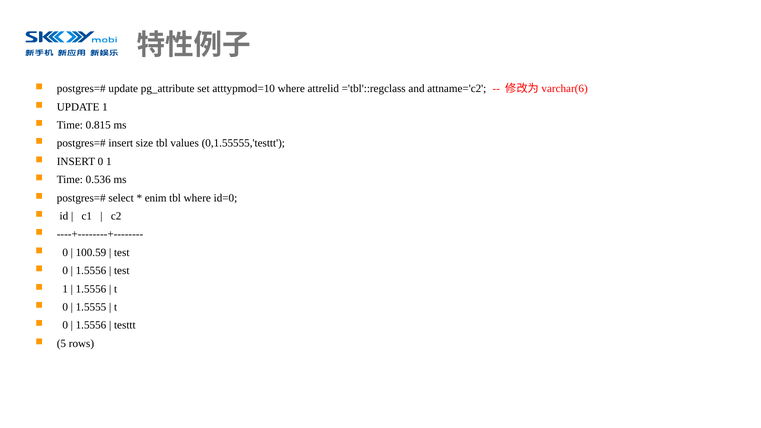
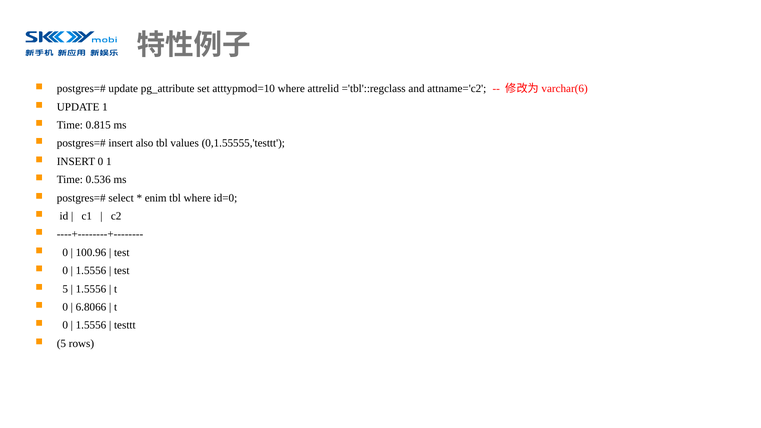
size: size -> also
100.59: 100.59 -> 100.96
1 at (65, 289): 1 -> 5
1.5555: 1.5555 -> 6.8066
